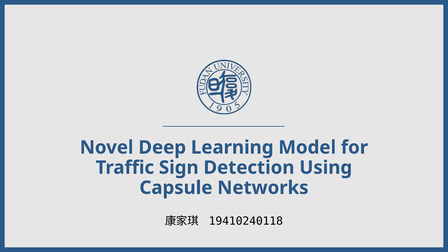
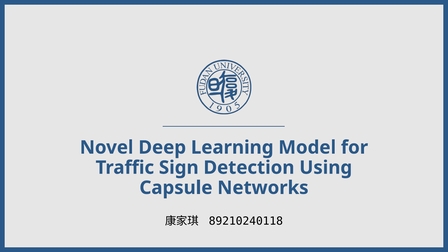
19410240118: 19410240118 -> 89210240118
